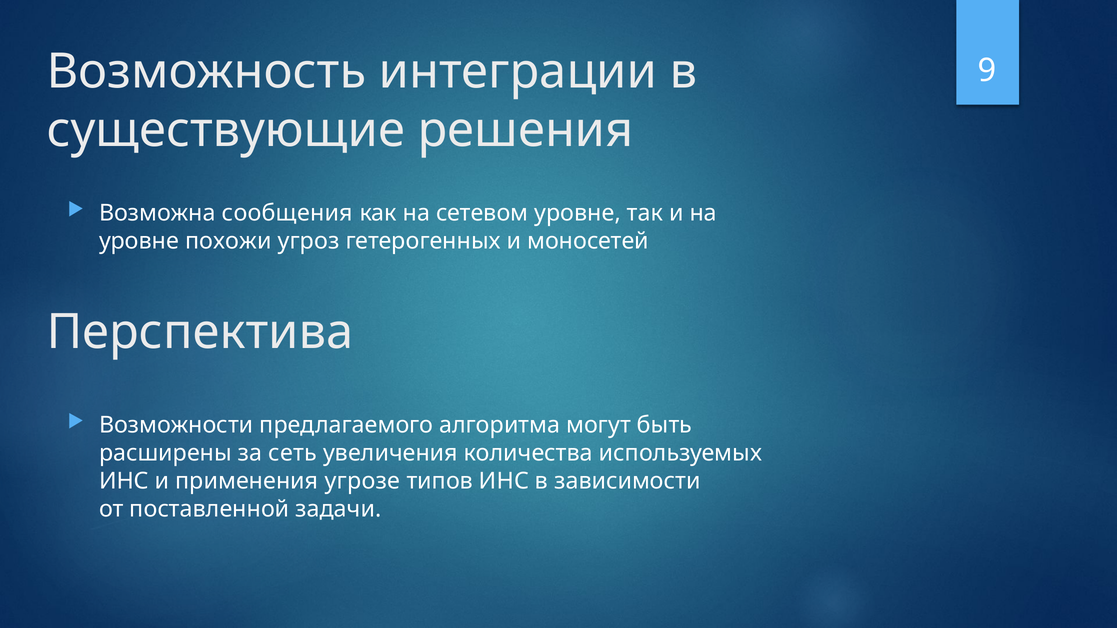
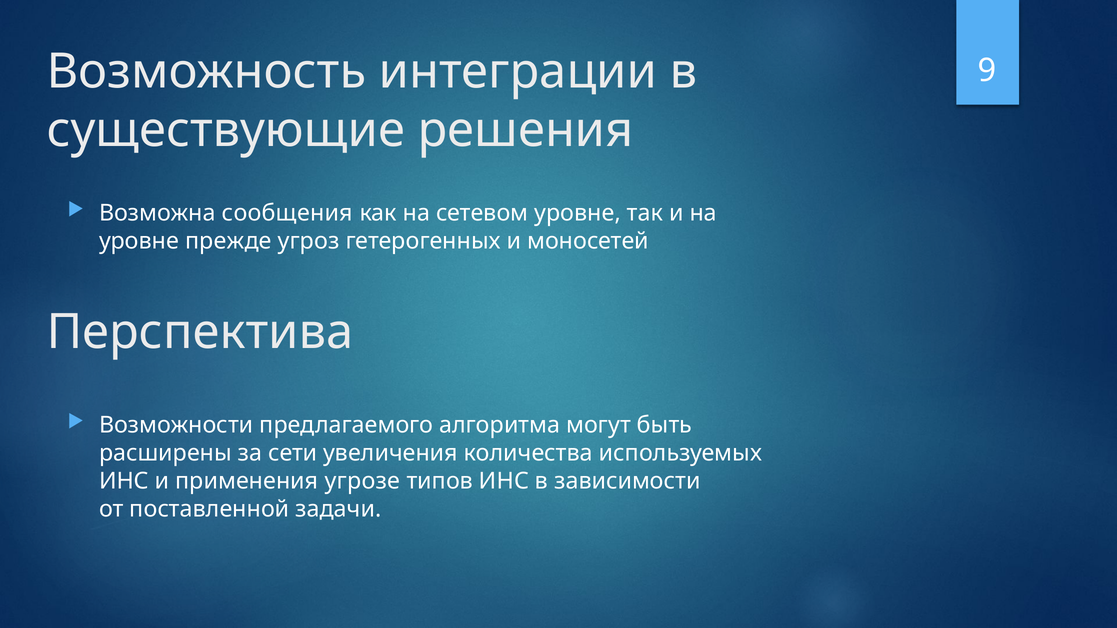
похожи: похожи -> прежде
сеть: сеть -> сети
